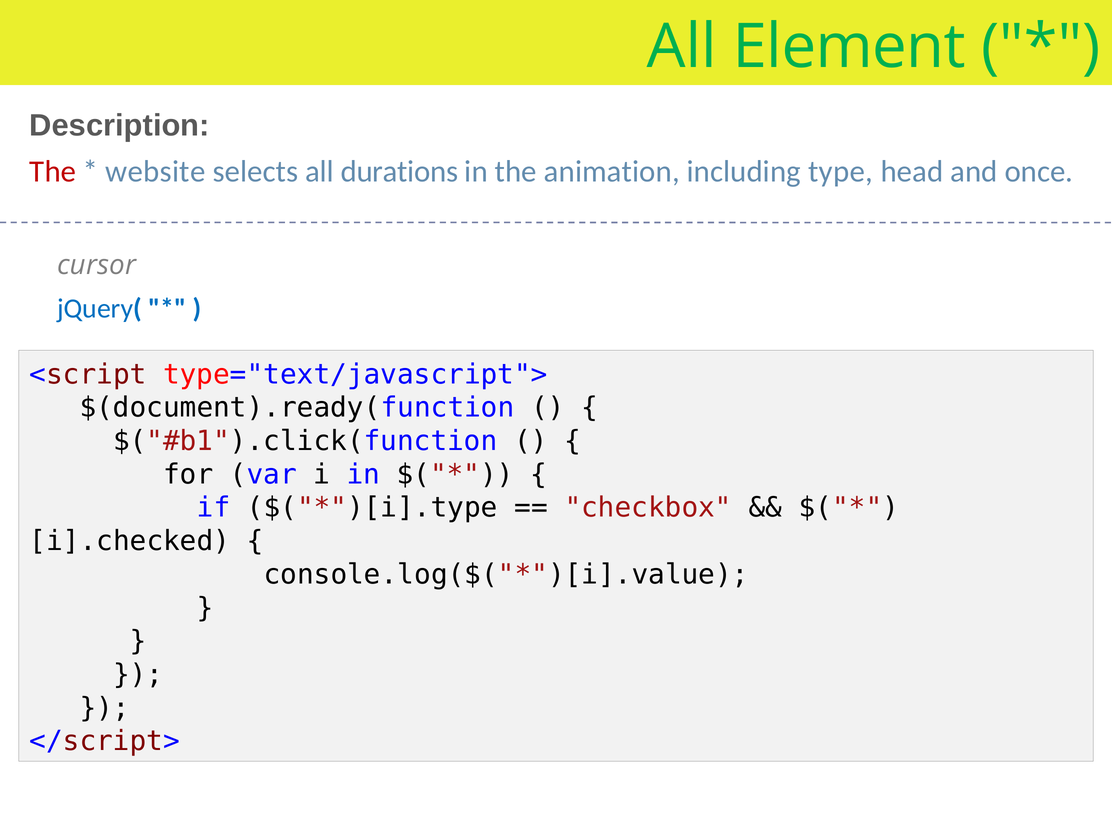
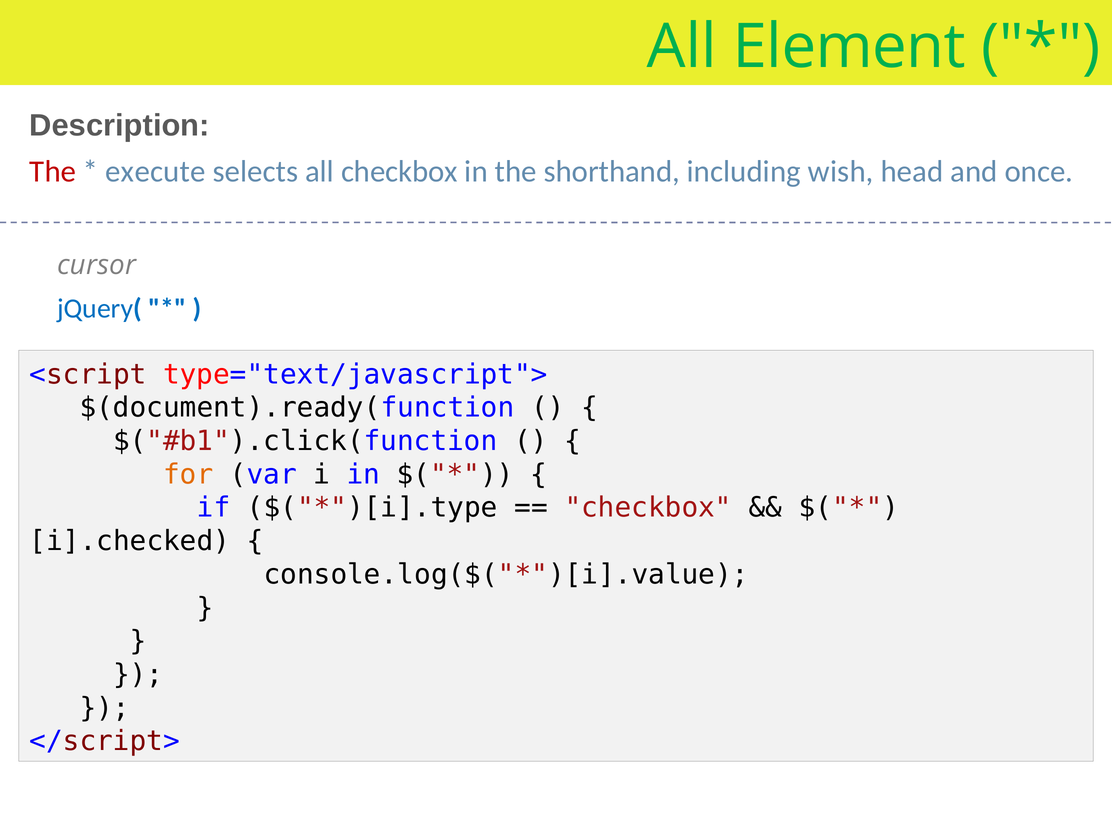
website: website -> execute
all durations: durations -> checkbox
animation: animation -> shorthand
type: type -> wish
for colour: black -> orange
